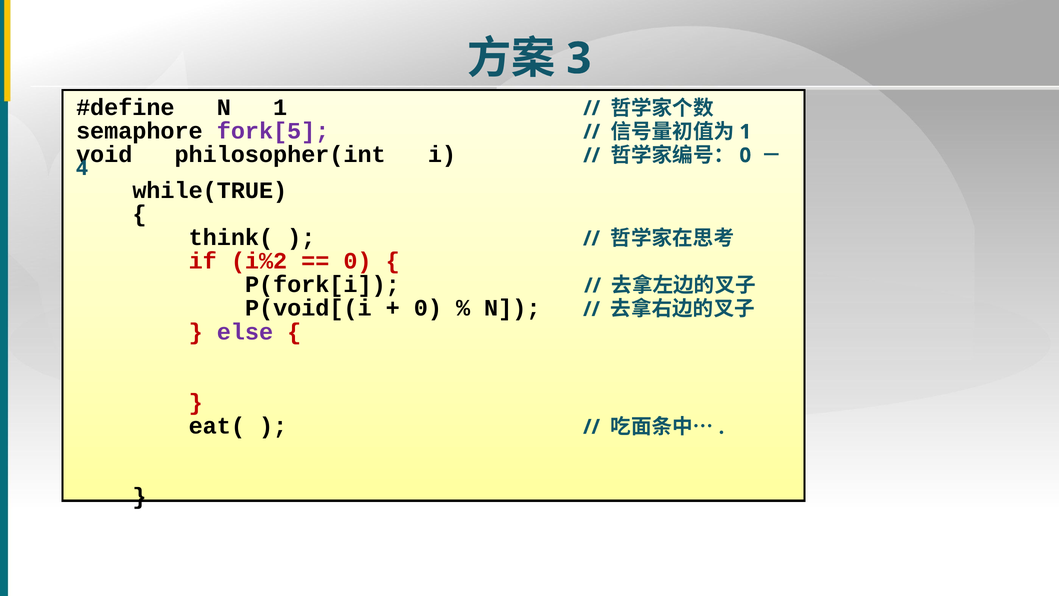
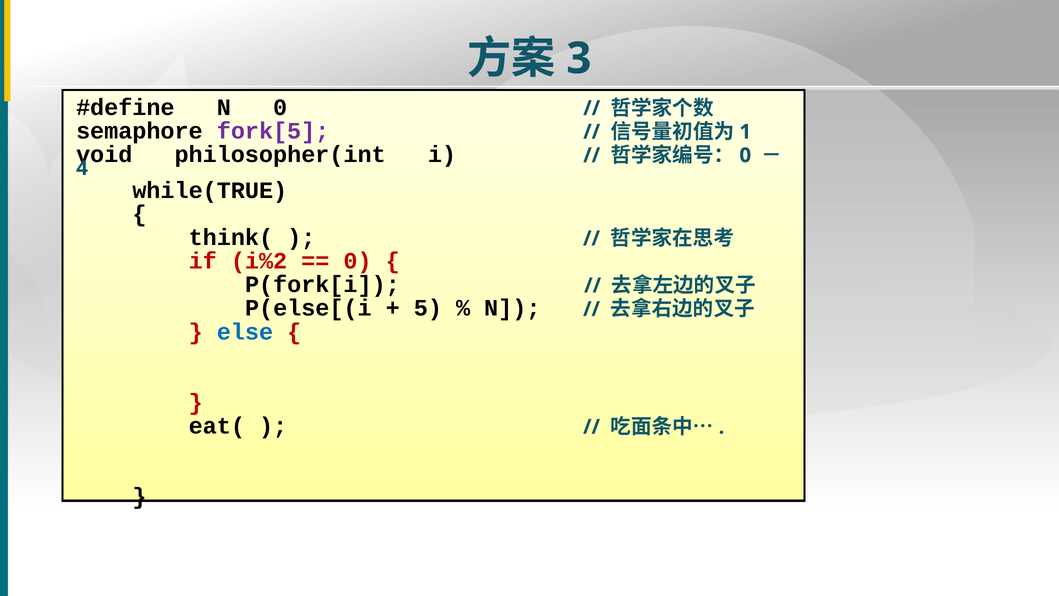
N 1: 1 -> 0
P(void[(i: P(void[(i -> P(else[(i
0 at (428, 308): 0 -> 5
else colour: purple -> blue
